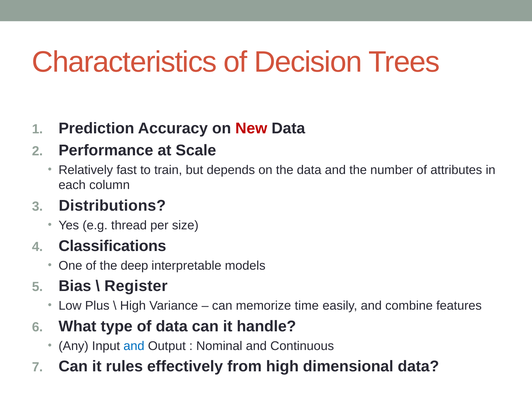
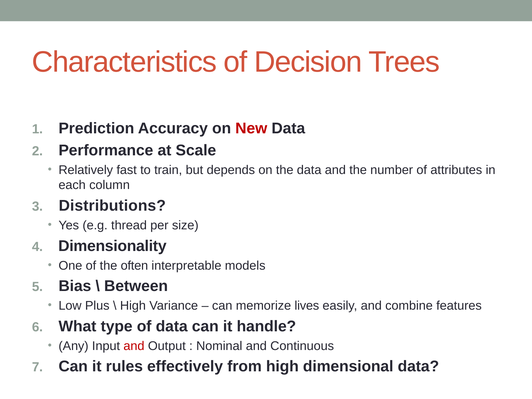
Classifications: Classifications -> Dimensionality
deep: deep -> often
Register: Register -> Between
time: time -> lives
and at (134, 346) colour: blue -> red
